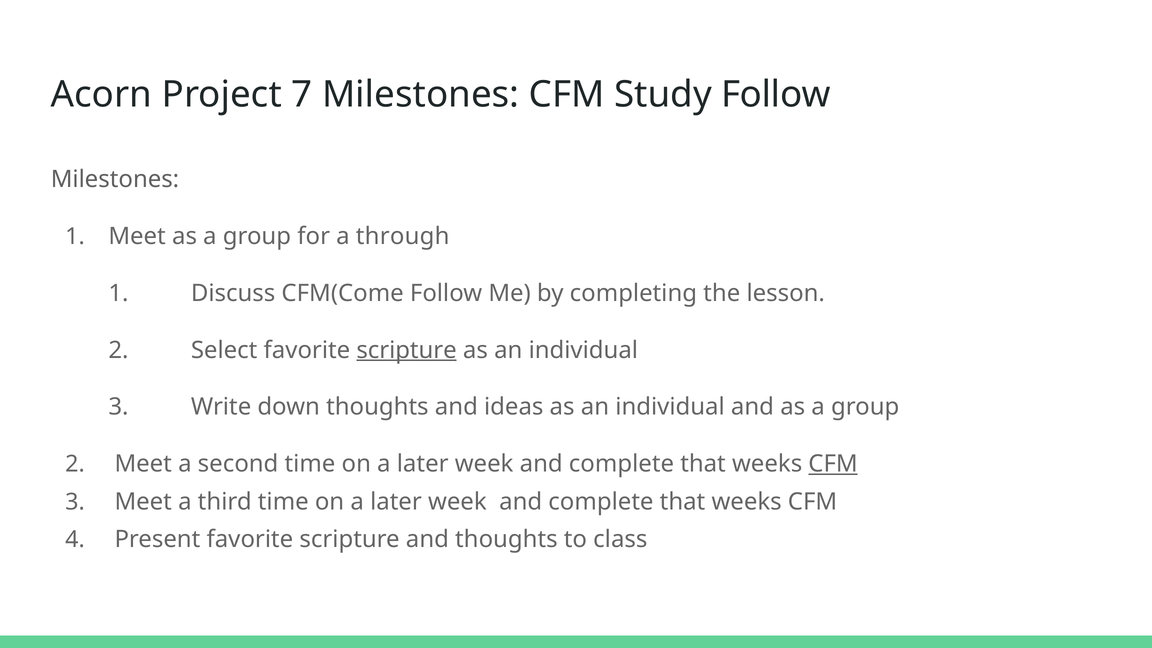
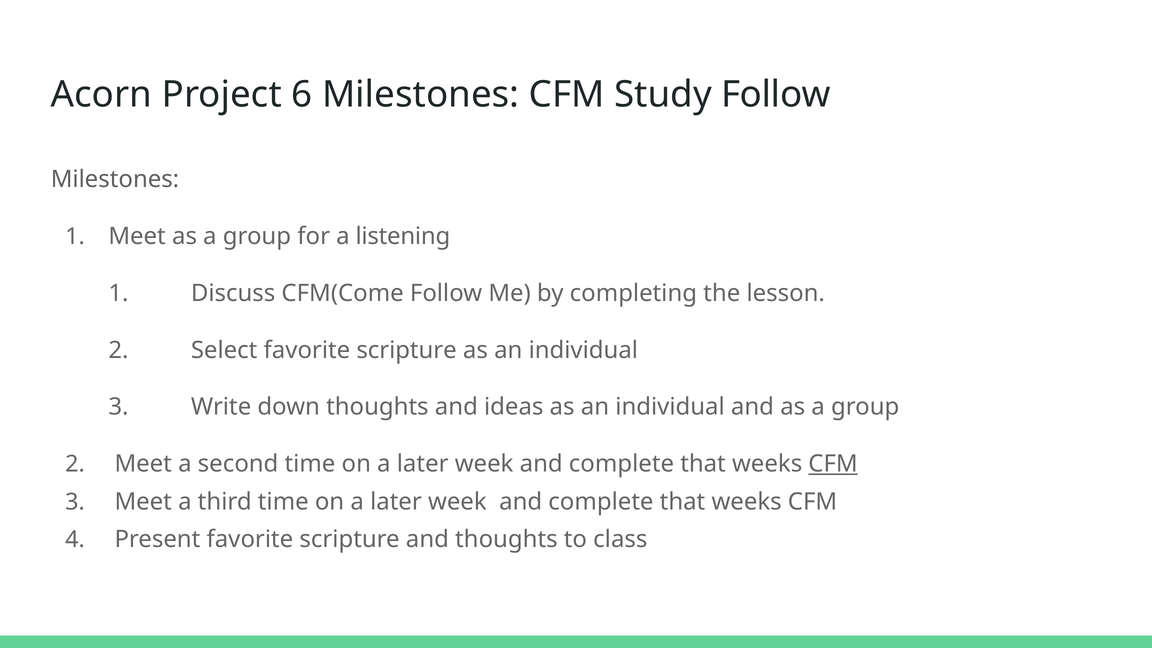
7: 7 -> 6
through: through -> listening
scripture at (407, 350) underline: present -> none
